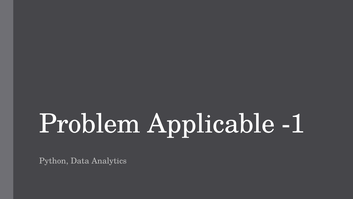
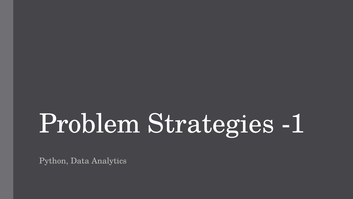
Applicable: Applicable -> Strategies
